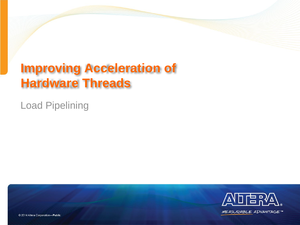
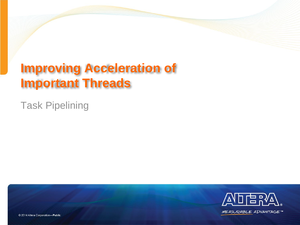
Hardware: Hardware -> Important
Load: Load -> Task
